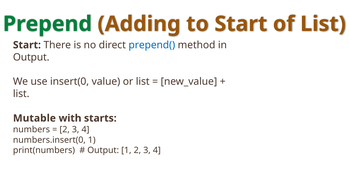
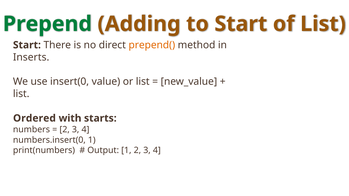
prepend( colour: blue -> orange
Output at (31, 57): Output -> Inserts
Mutable: Mutable -> Ordered
